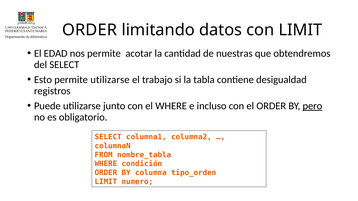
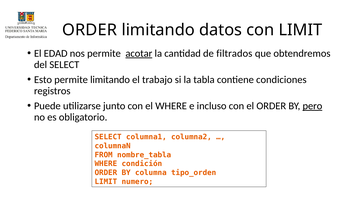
acotar underline: none -> present
nuestras: nuestras -> filtrados
permite utilizarse: utilizarse -> limitando
desigualdad: desigualdad -> condiciones
